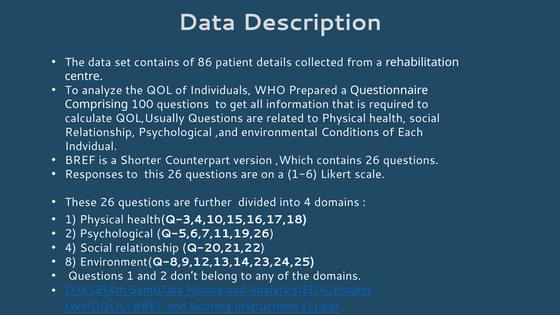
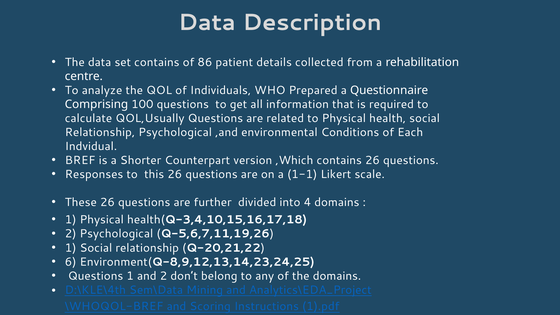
1-6: 1-6 -> 1-1
4 at (71, 248): 4 -> 1
8: 8 -> 6
